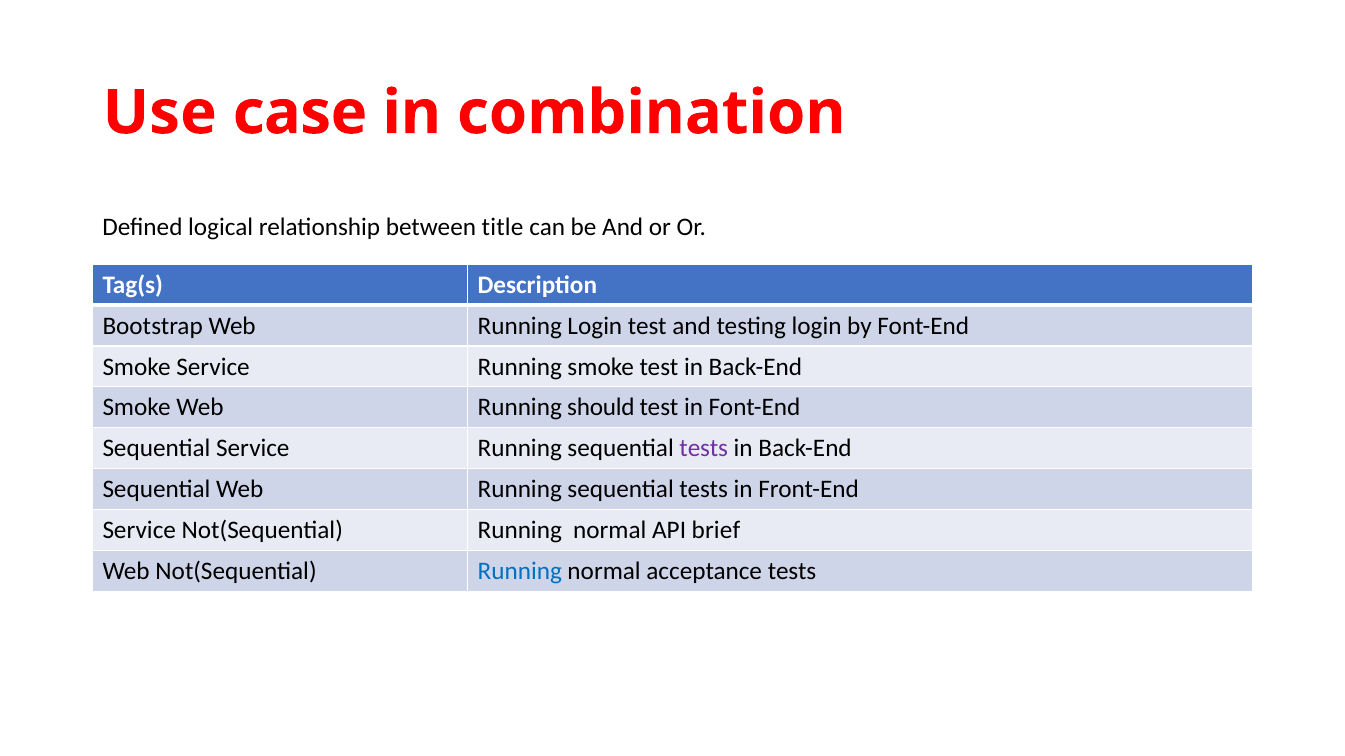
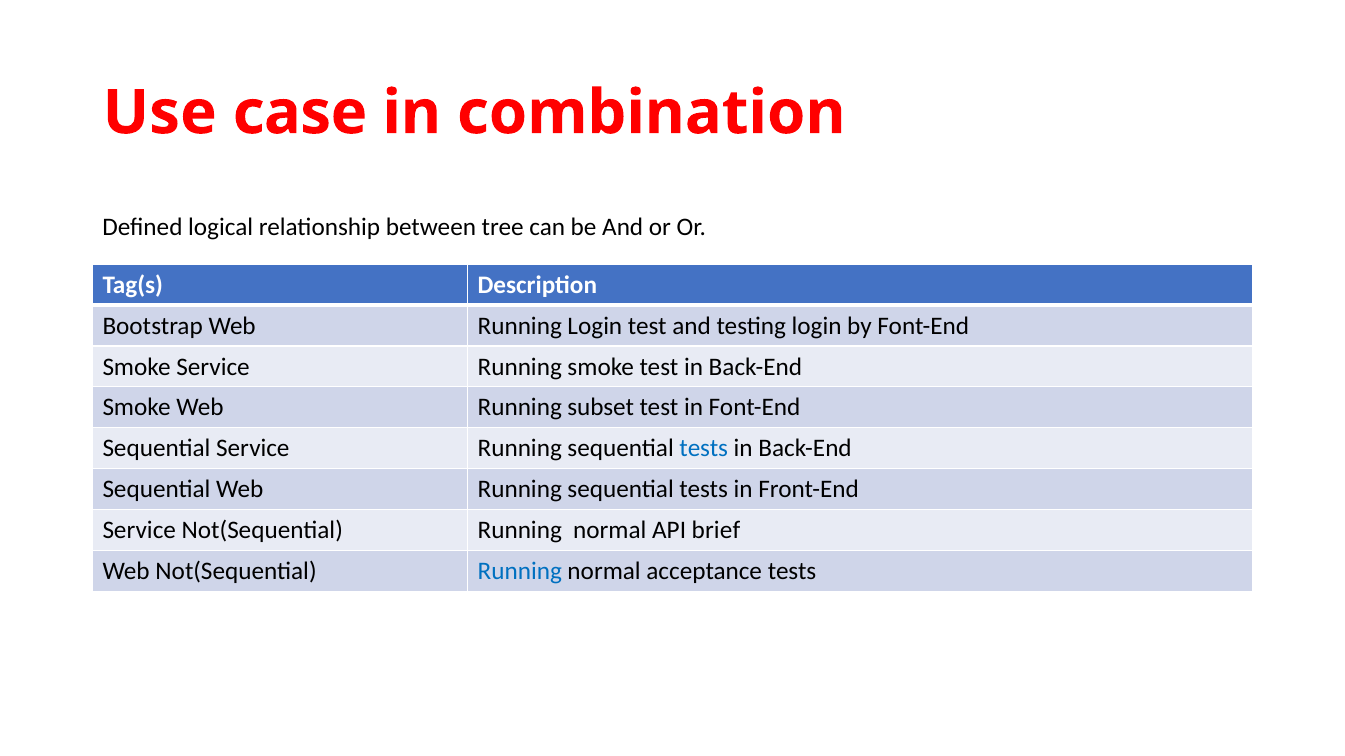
title: title -> tree
should: should -> subset
tests at (704, 449) colour: purple -> blue
